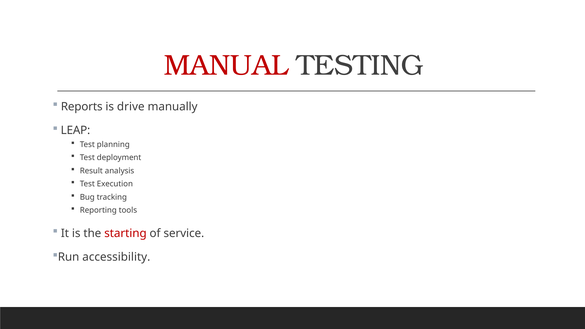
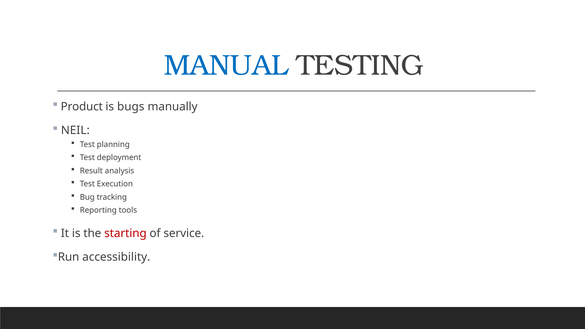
MANUAL colour: red -> blue
Reports: Reports -> Product
drive: drive -> bugs
LEAP: LEAP -> NEIL
